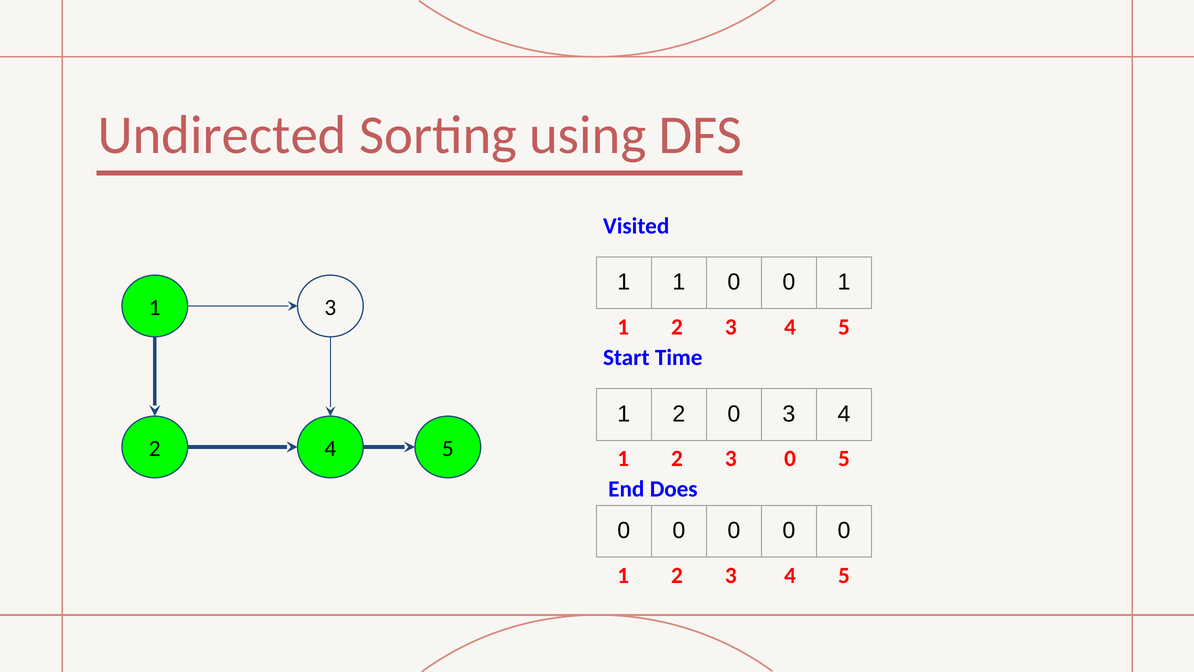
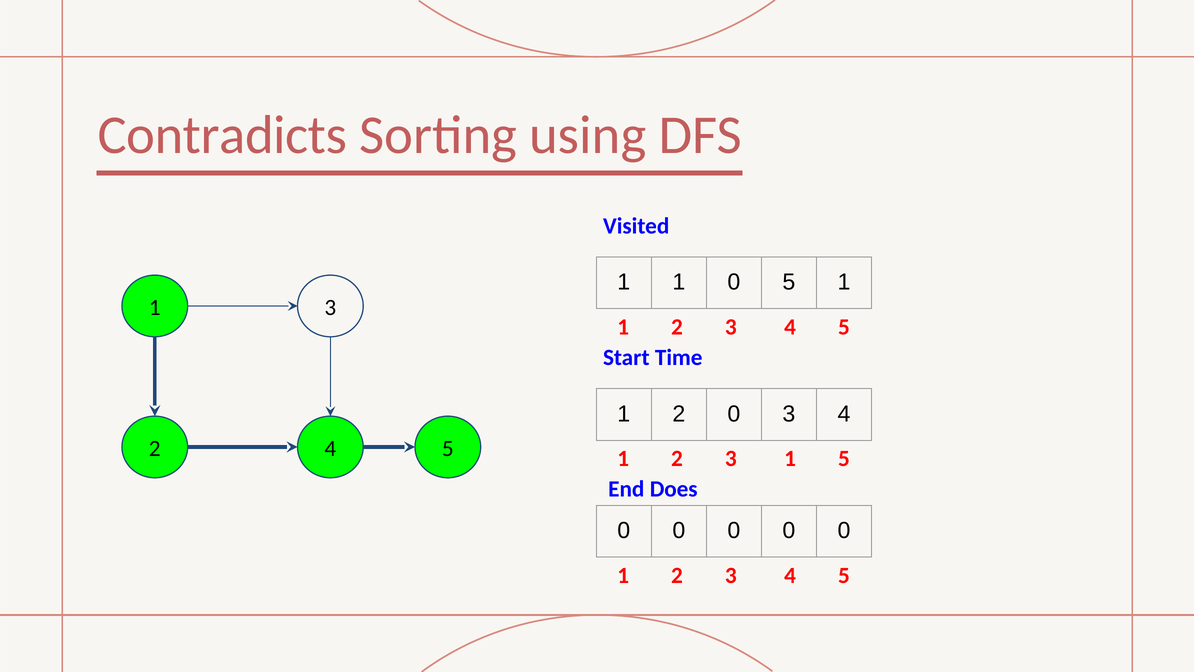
Undirected: Undirected -> Contradicts
1 0 0: 0 -> 5
3 0: 0 -> 1
